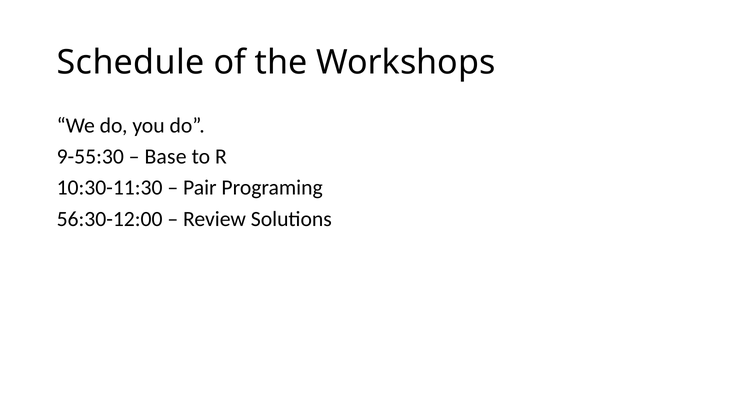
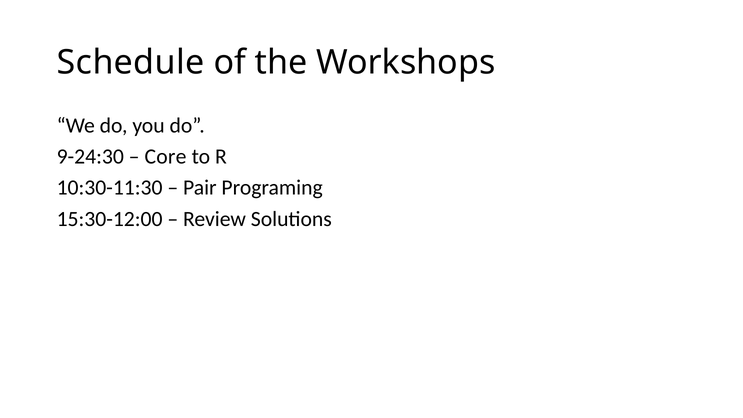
9-55:30: 9-55:30 -> 9-24:30
Base: Base -> Core
56:30-12:00: 56:30-12:00 -> 15:30-12:00
